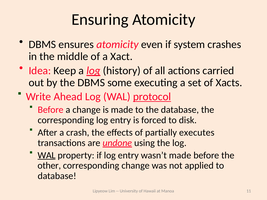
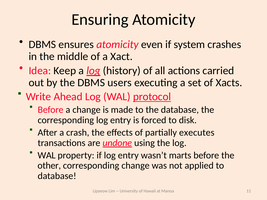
some: some -> users
WAL at (47, 155) underline: present -> none
wasn’t made: made -> marts
